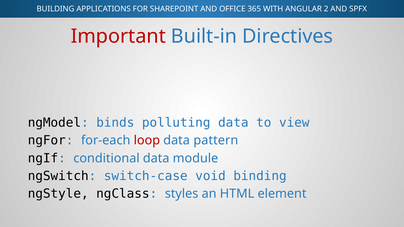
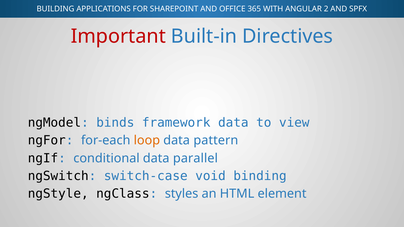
polluting: polluting -> framework
loop colour: red -> orange
module: module -> parallel
